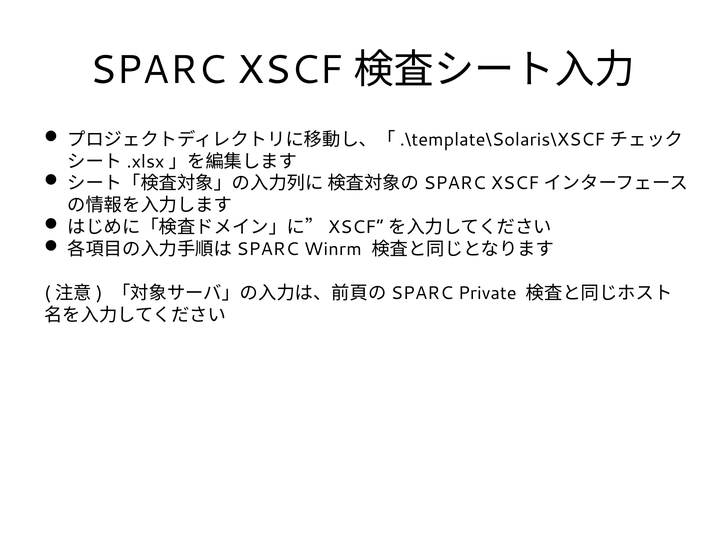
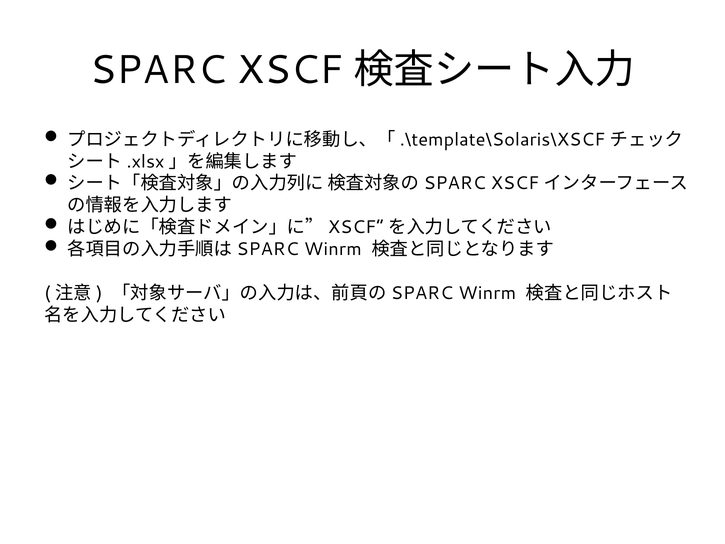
Private at (487, 293): Private -> Winrm
